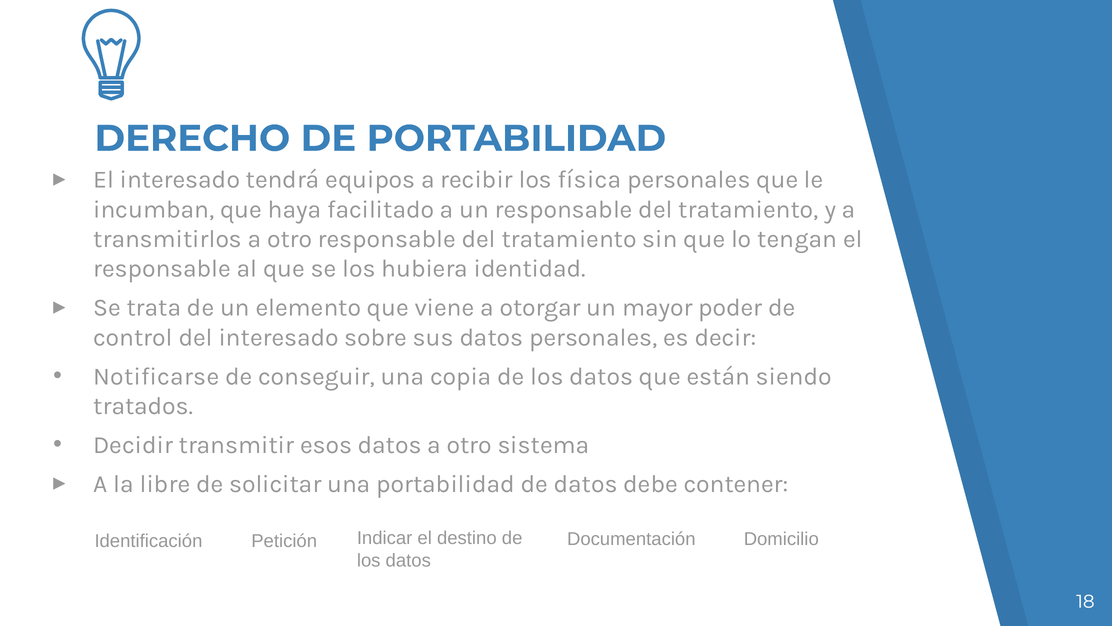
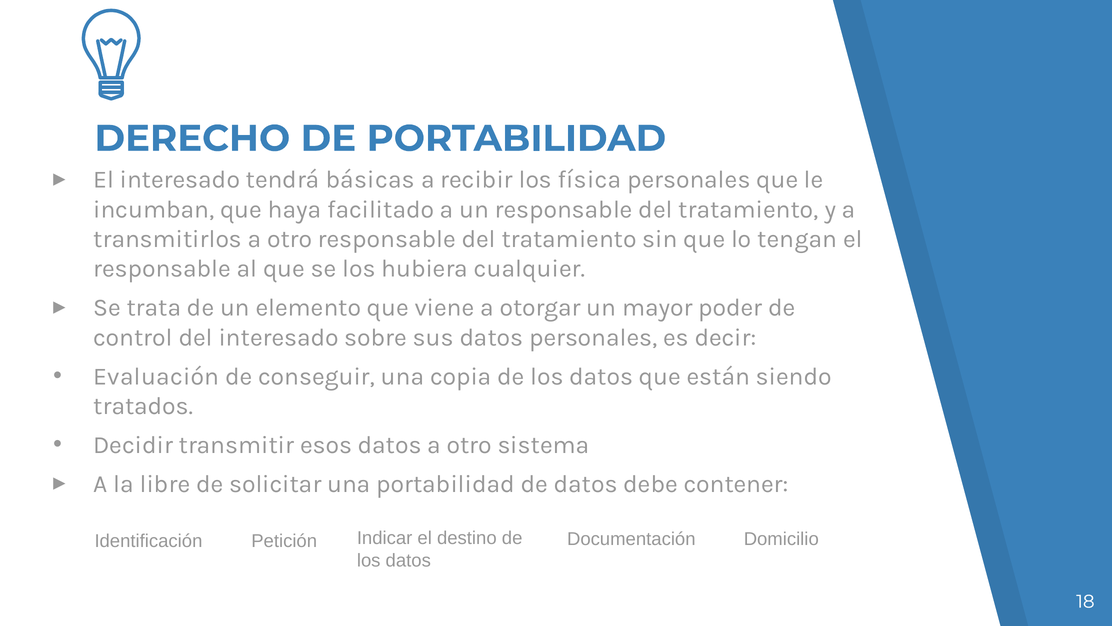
equipos: equipos -> básicas
identidad: identidad -> cualquier
Notificarse: Notificarse -> Evaluación
